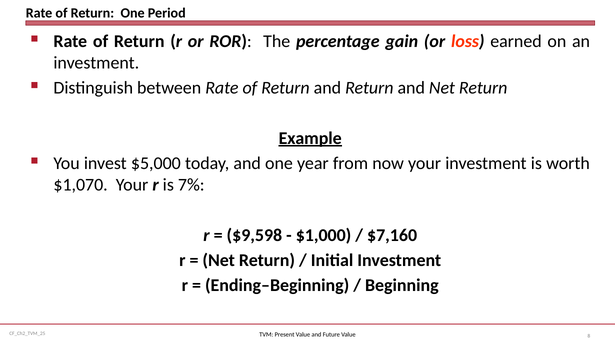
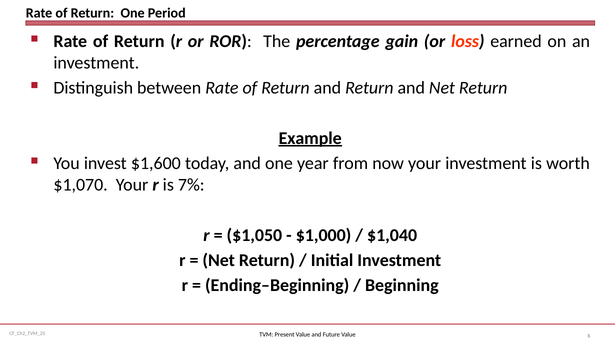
$5,000: $5,000 -> $1,600
$9,598: $9,598 -> $1,050
$7,160: $7,160 -> $1,040
